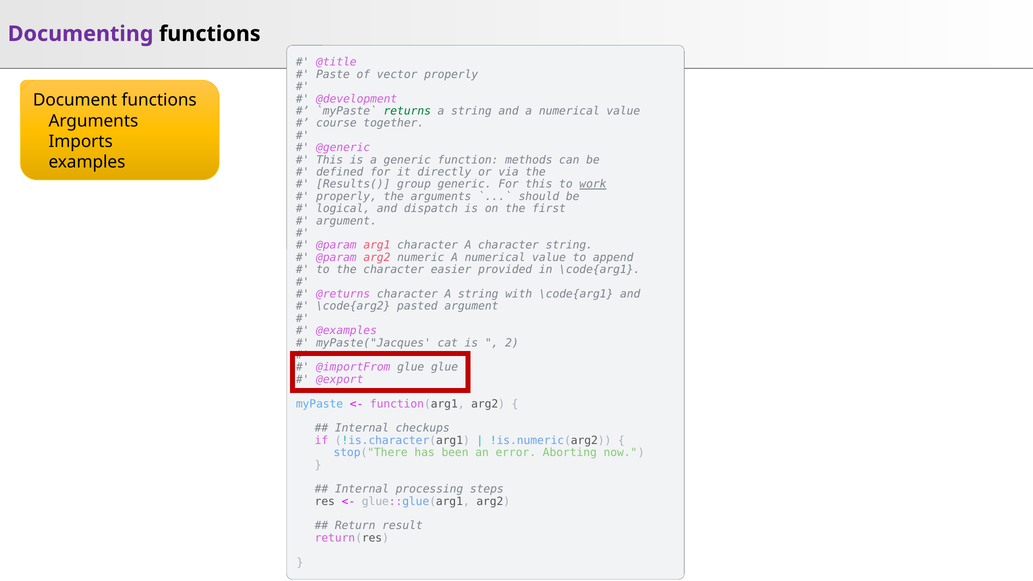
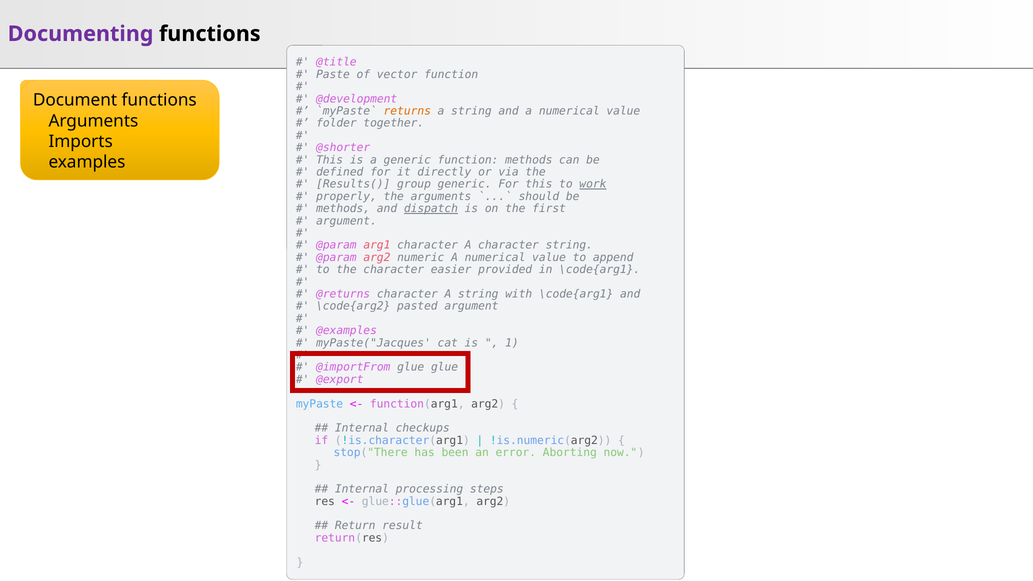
vector properly: properly -> function
returns colour: green -> orange
course: course -> folder
@generic: @generic -> @shorter
logical at (343, 209): logical -> methods
dispatch underline: none -> present
2: 2 -> 1
